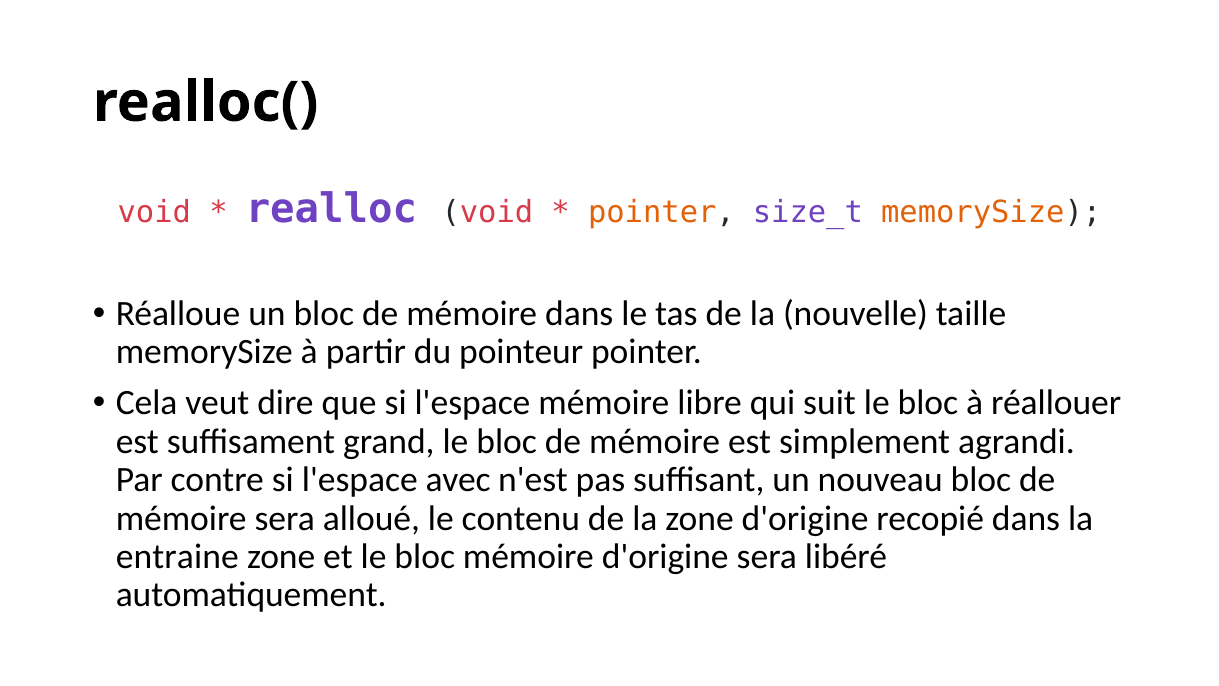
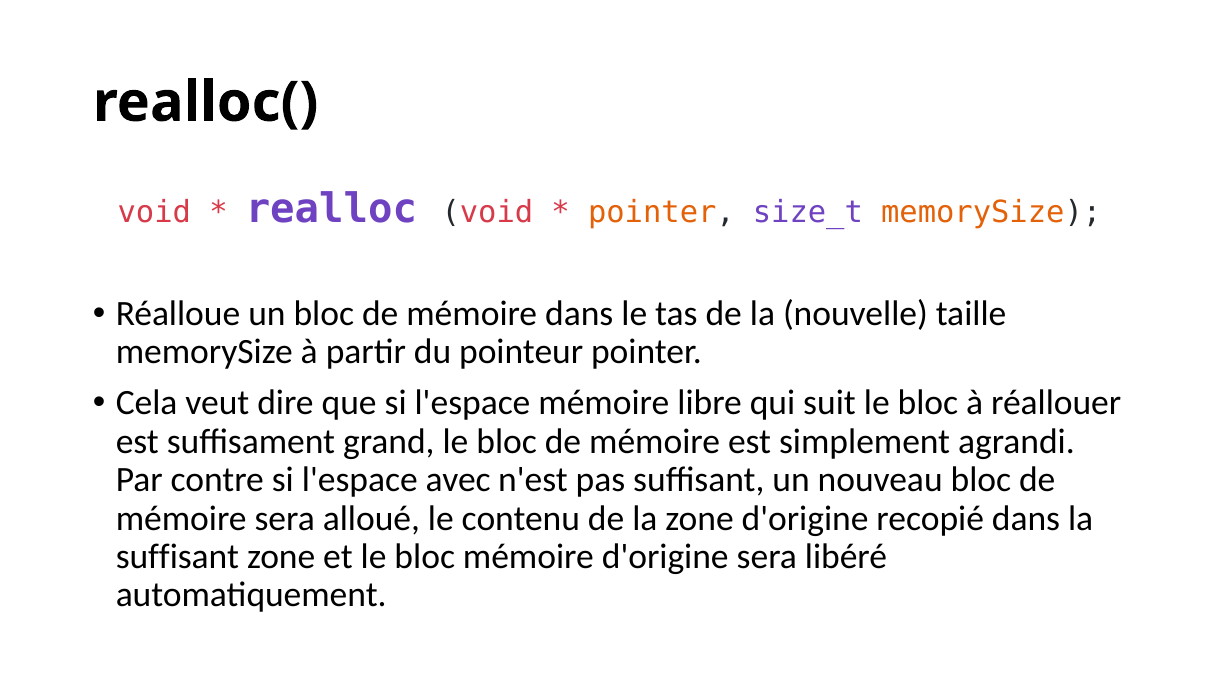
entraine at (177, 556): entraine -> suffisant
